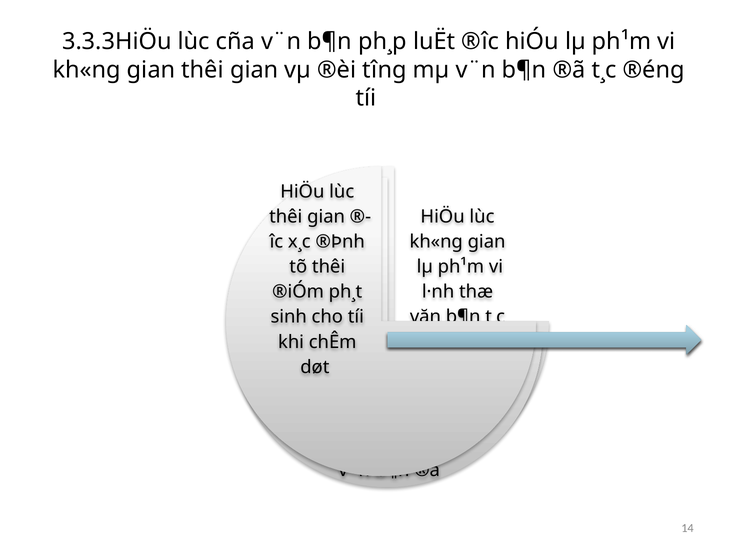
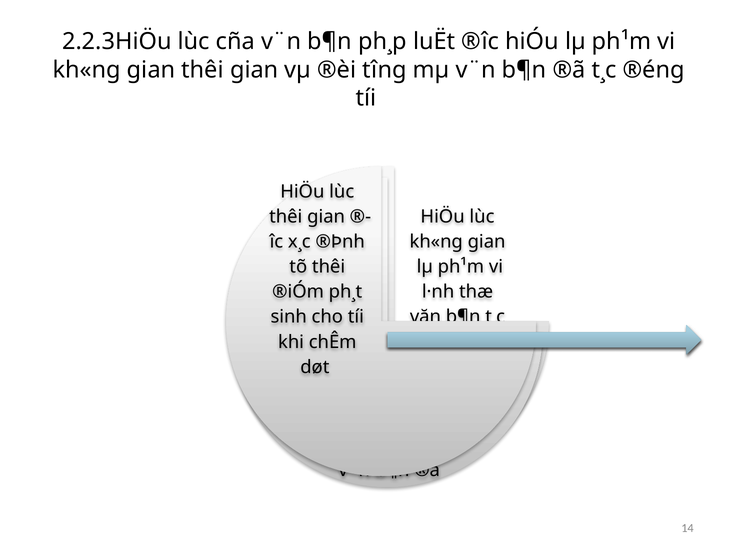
3.3.3HiÖu: 3.3.3HiÖu -> 2.2.3HiÖu
